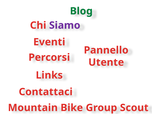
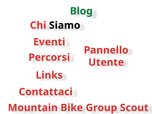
Siamo colour: purple -> black
